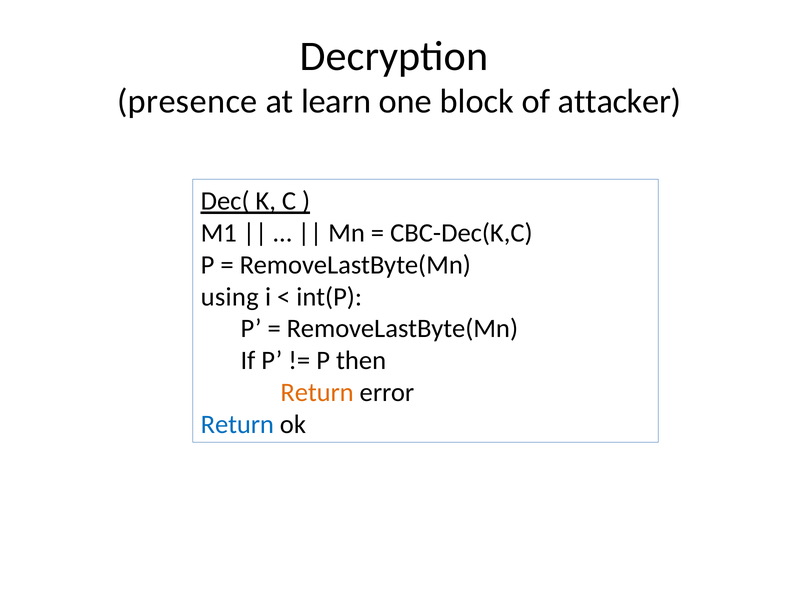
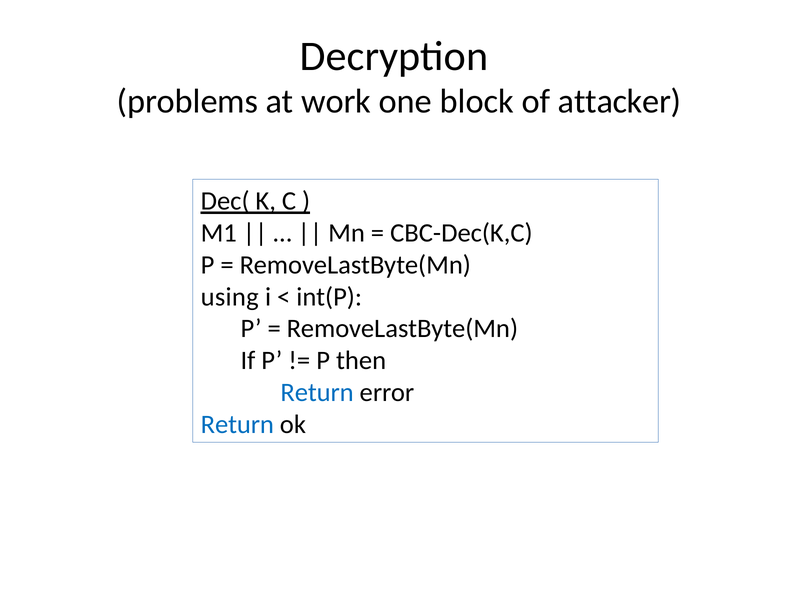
presence: presence -> problems
learn: learn -> work
Return at (317, 393) colour: orange -> blue
